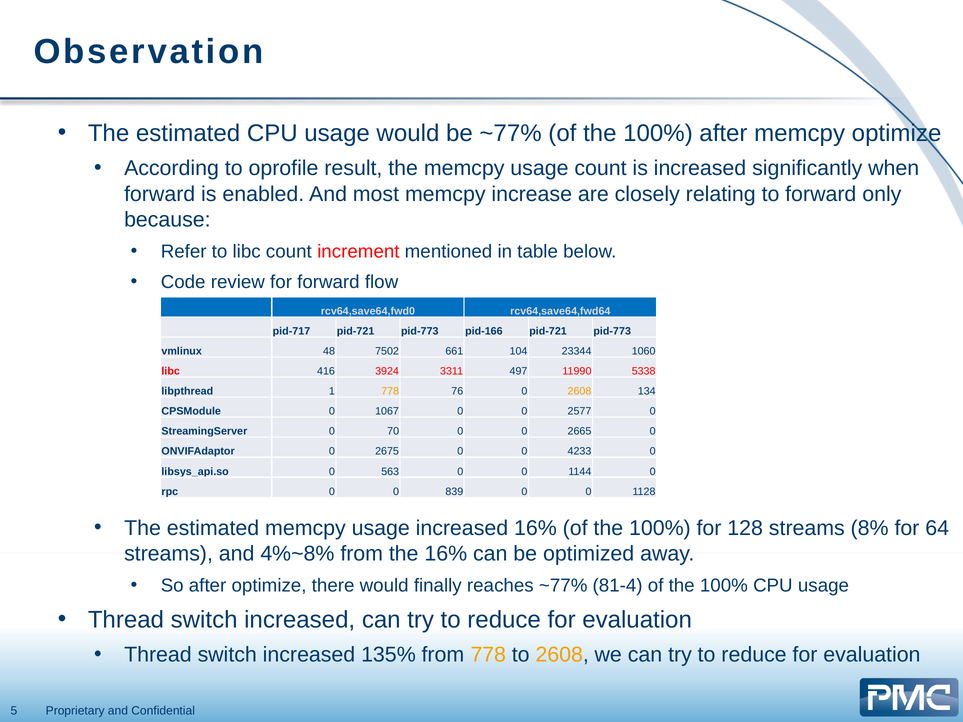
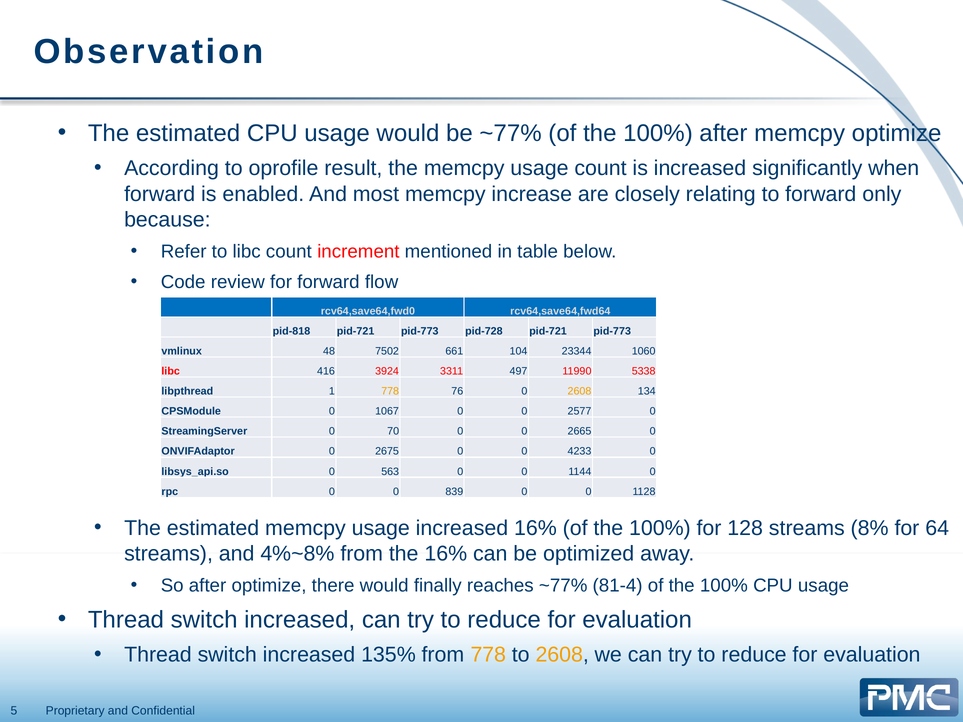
pid-717: pid-717 -> pid-818
pid-166: pid-166 -> pid-728
